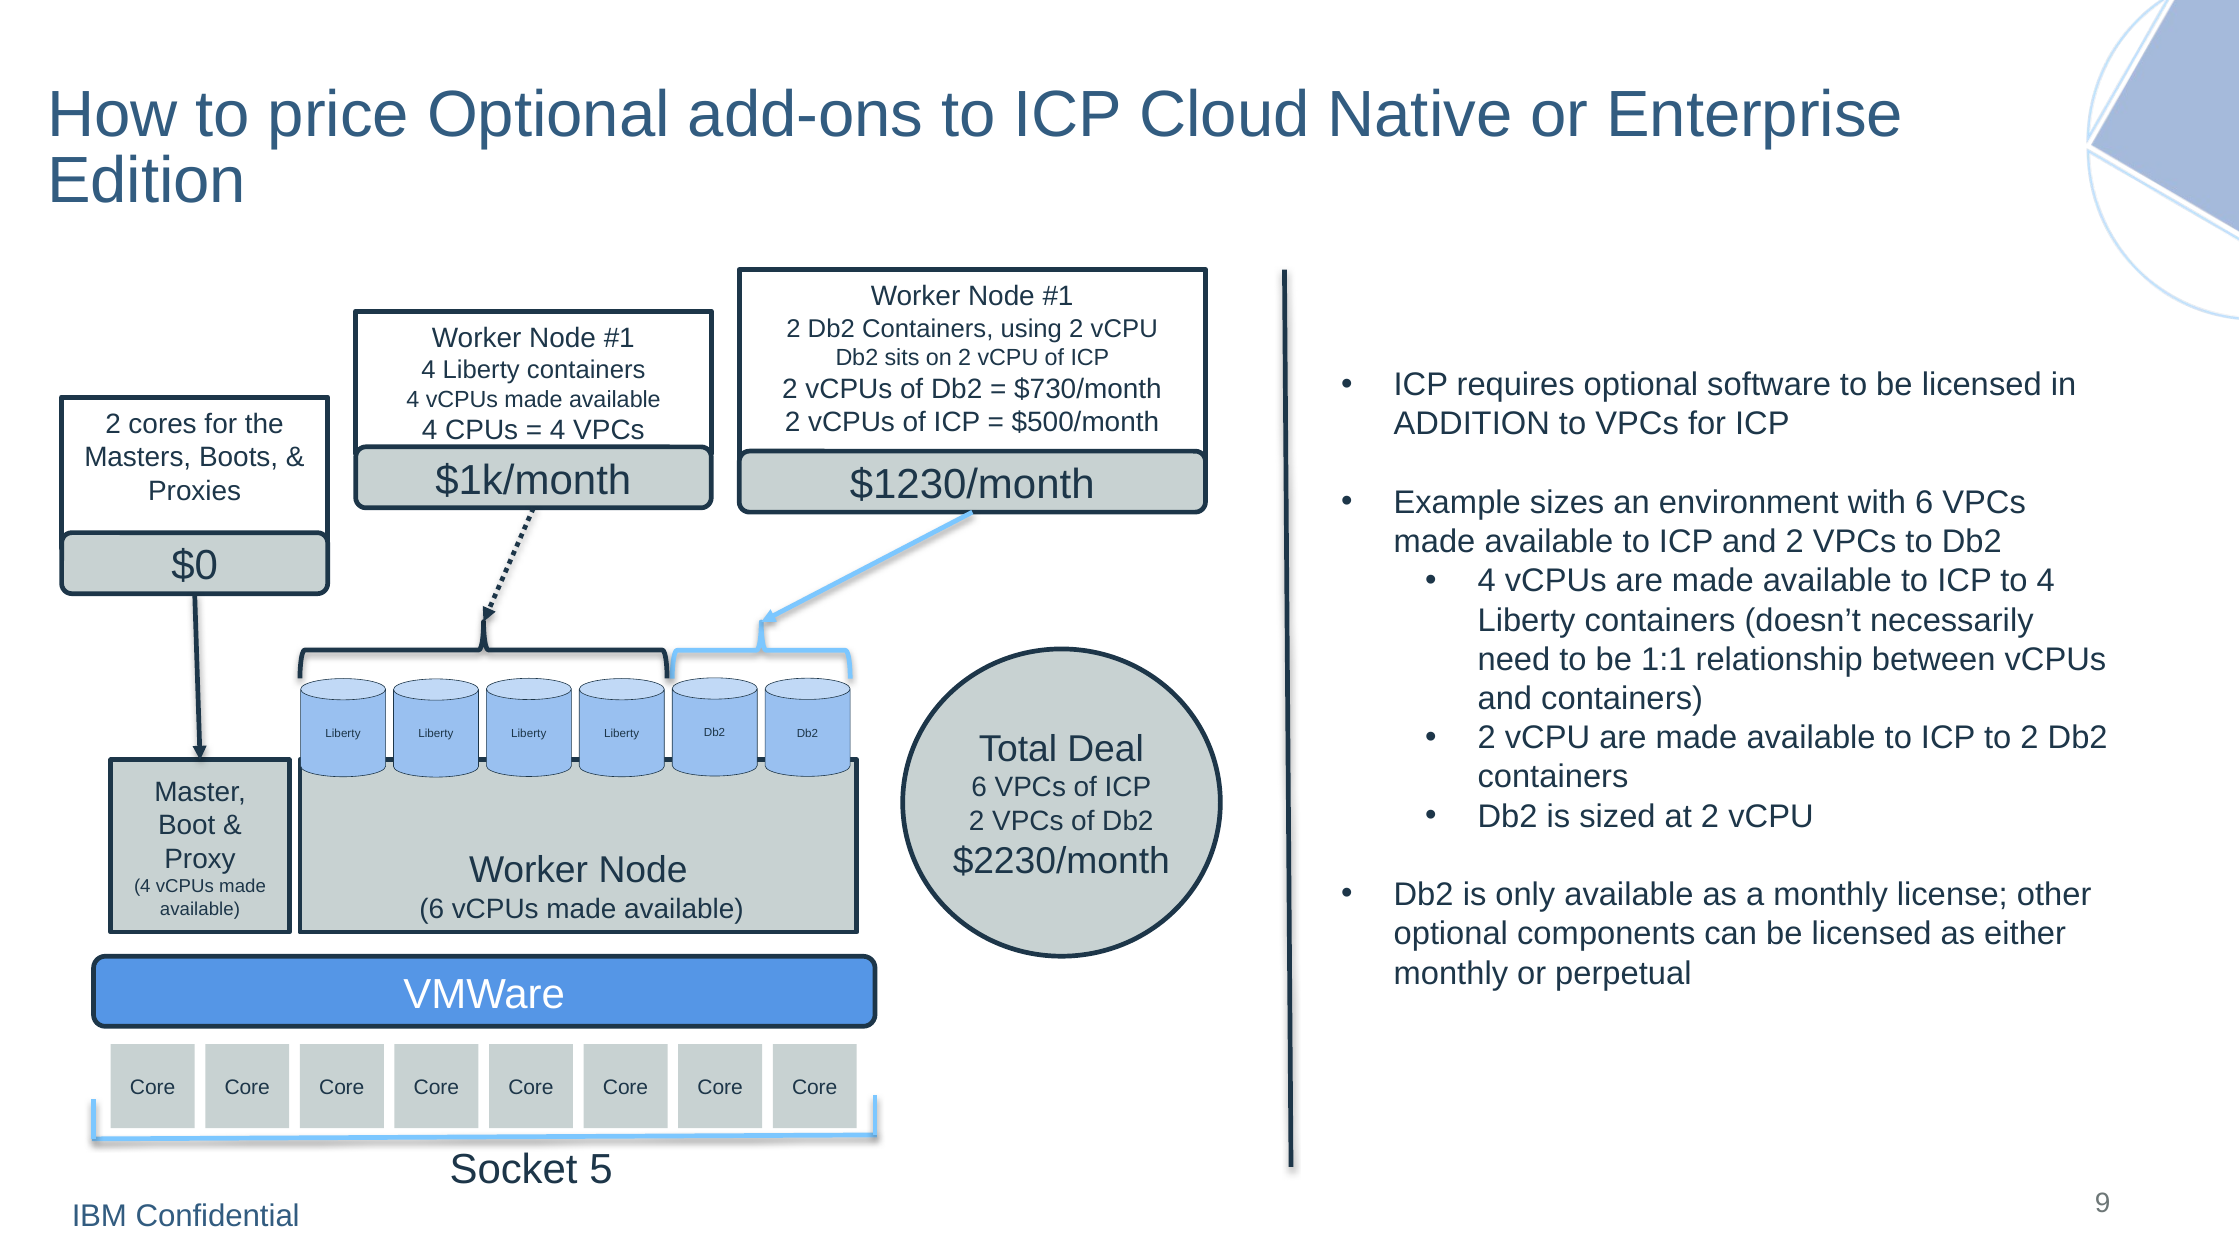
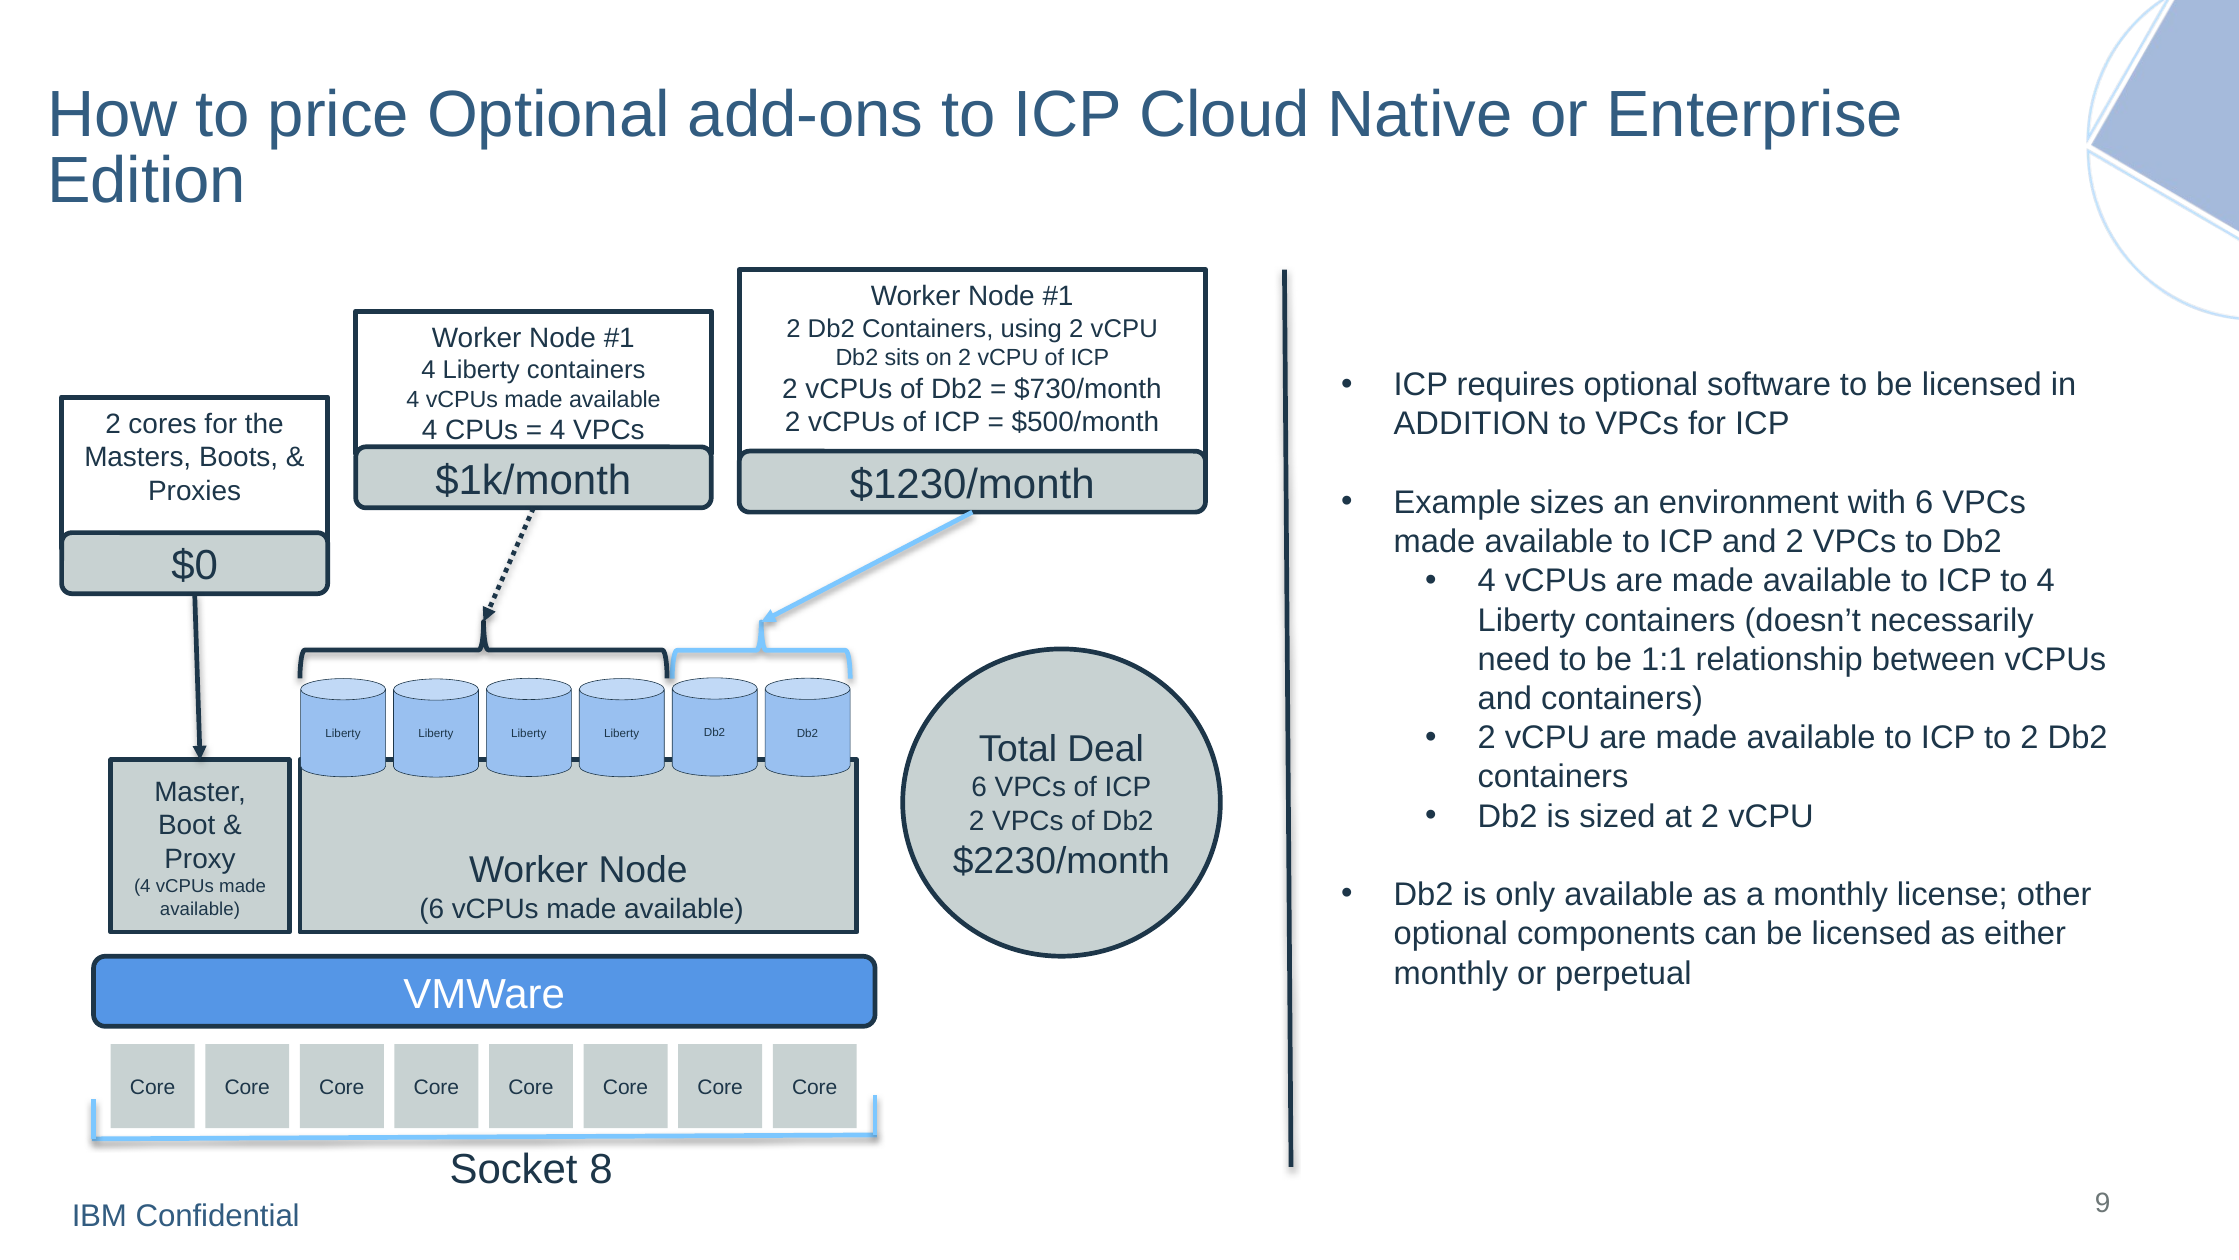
5: 5 -> 8
